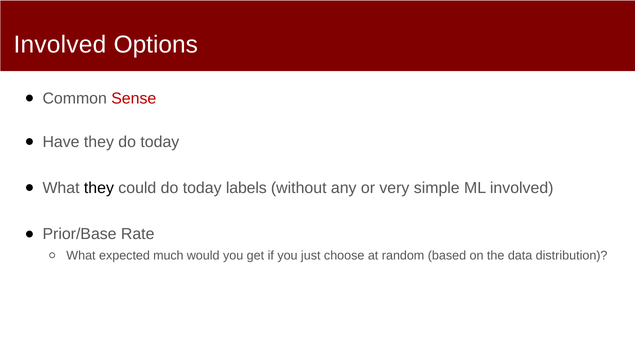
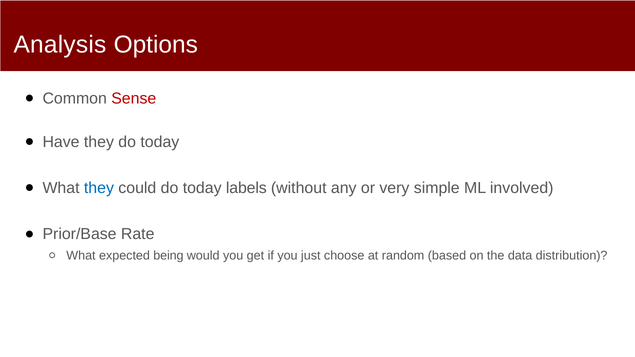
Involved at (60, 45): Involved -> Analysis
they at (99, 188) colour: black -> blue
much: much -> being
